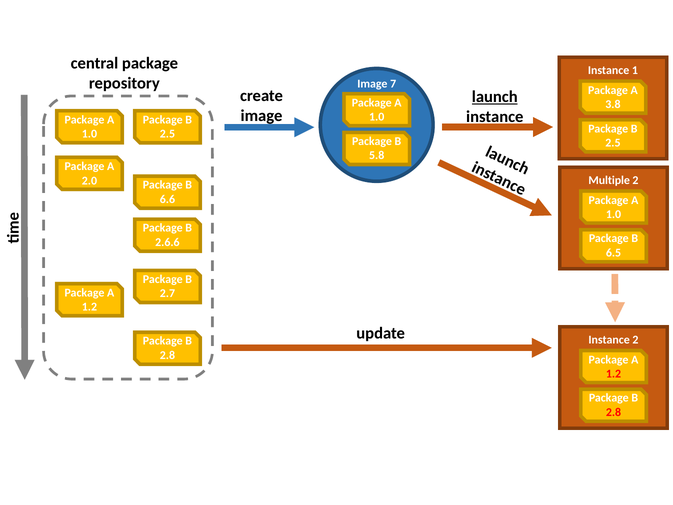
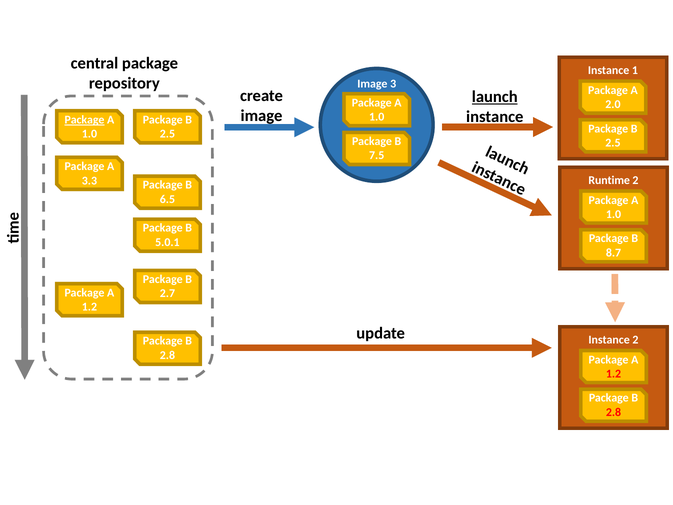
7: 7 -> 3
3.8: 3.8 -> 2.0
Package at (84, 120) underline: none -> present
5.8: 5.8 -> 7.5
Multiple: Multiple -> Runtime
2.0: 2.0 -> 3.3
6.6: 6.6 -> 6.5
2.6.6: 2.6.6 -> 5.0.1
6.5: 6.5 -> 8.7
